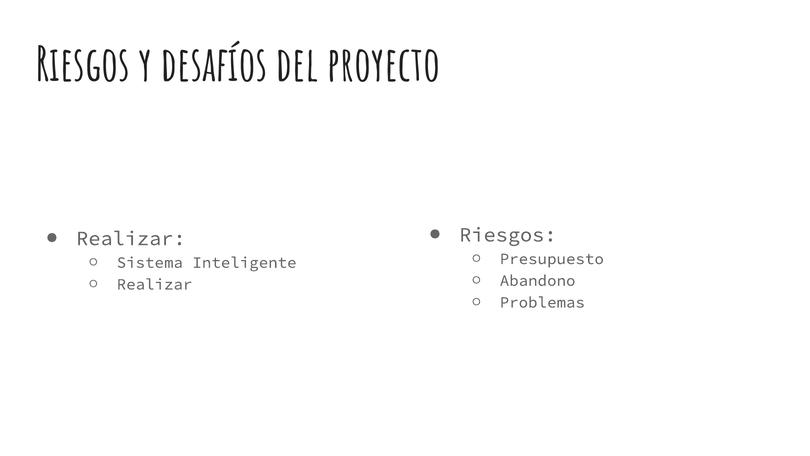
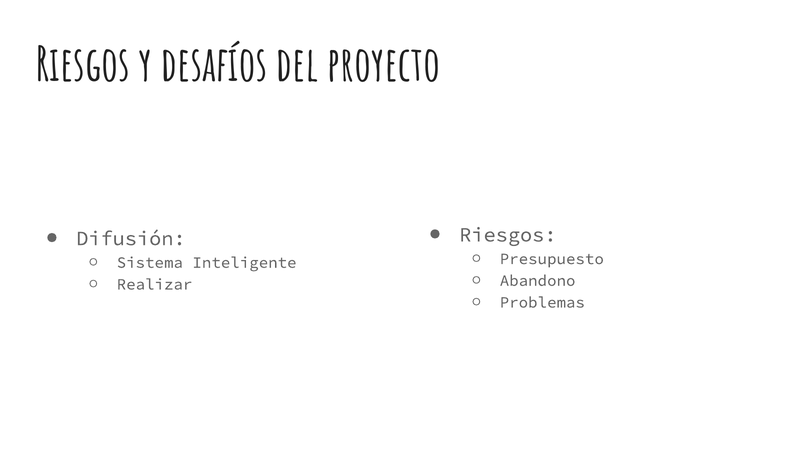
Realizar at (131, 238): Realizar -> Difusión
